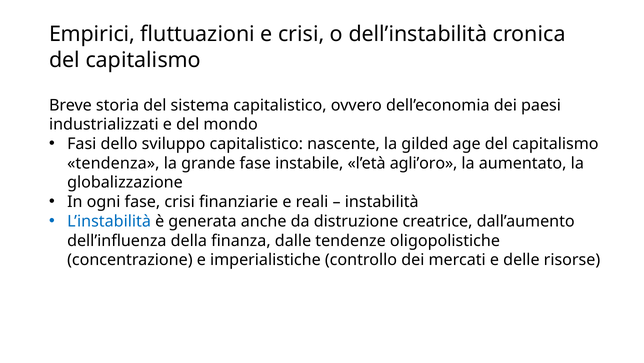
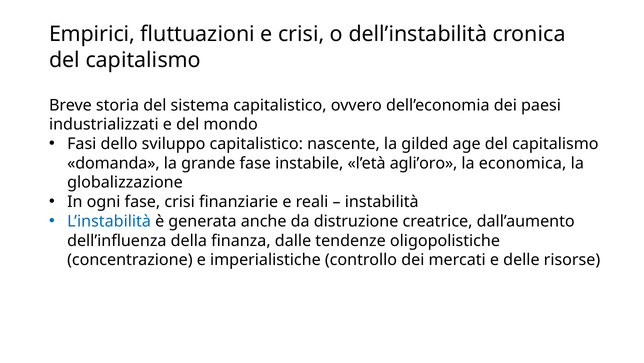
tendenza: tendenza -> domanda
aumentato: aumentato -> economica
